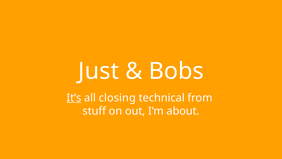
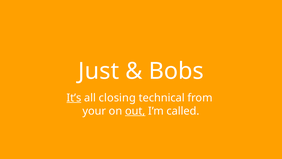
stuff: stuff -> your
out underline: none -> present
about: about -> called
